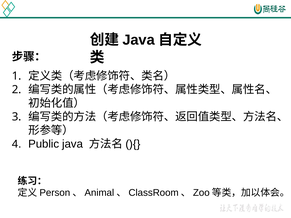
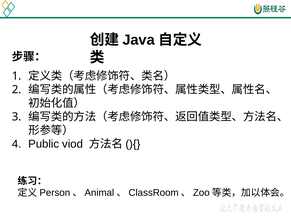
Public java: java -> viod
